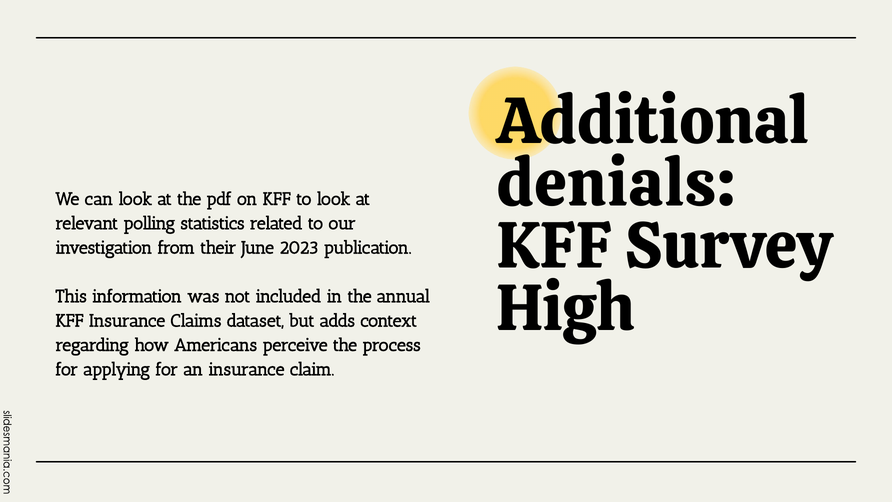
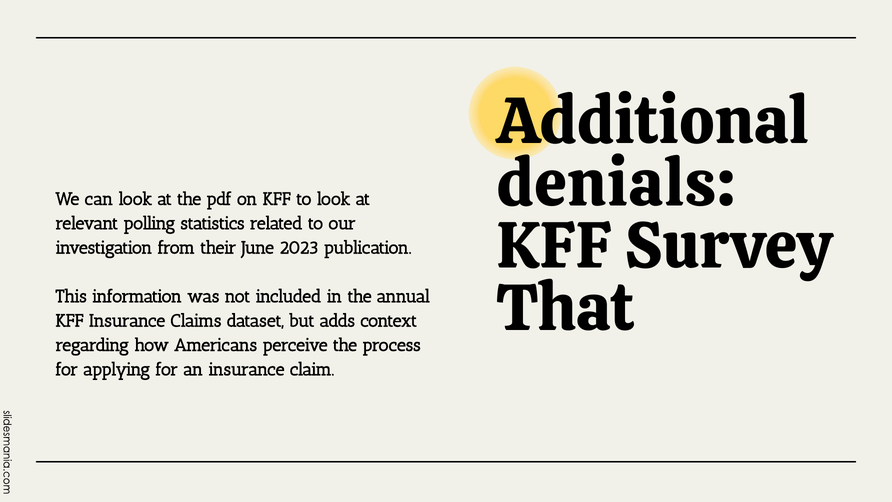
High: High -> That
